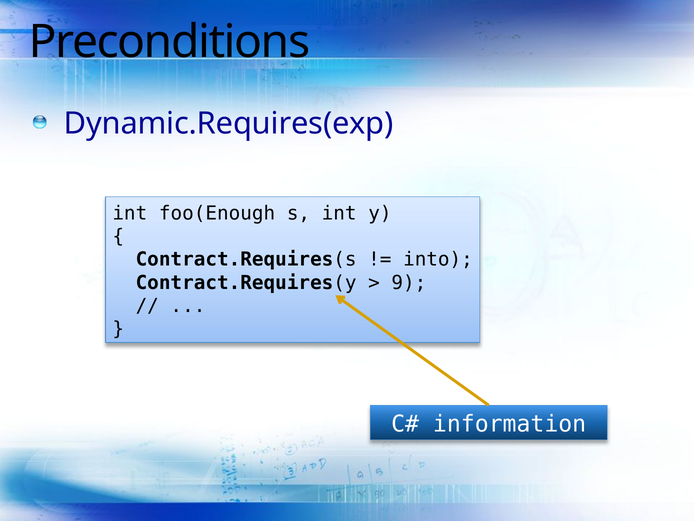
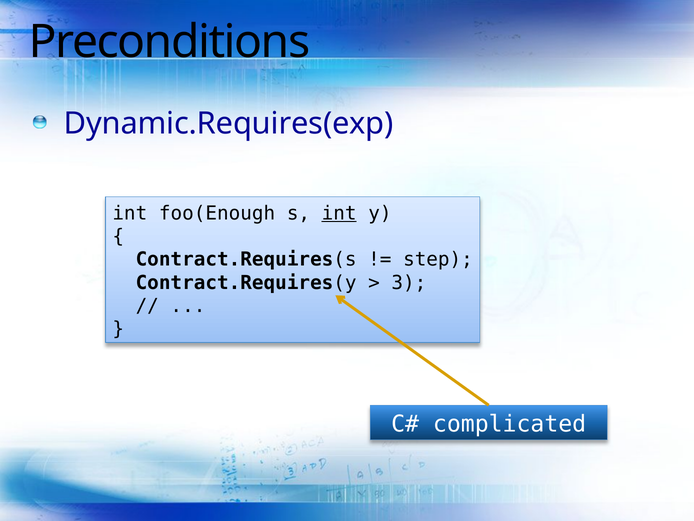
int at (339, 213) underline: none -> present
into: into -> step
9: 9 -> 3
information: information -> complicated
